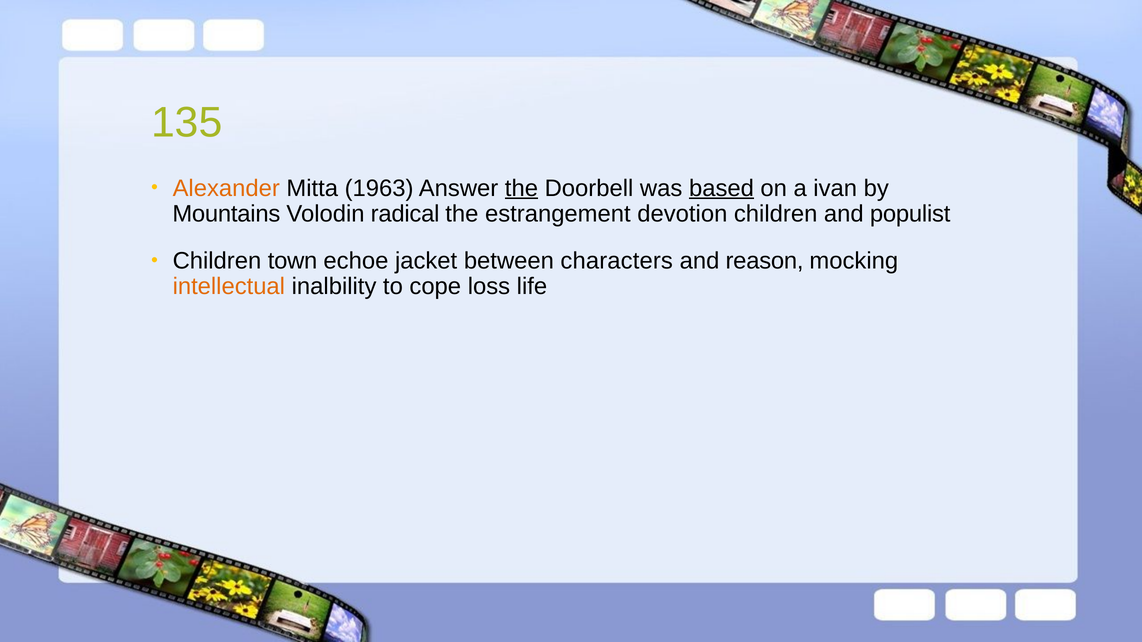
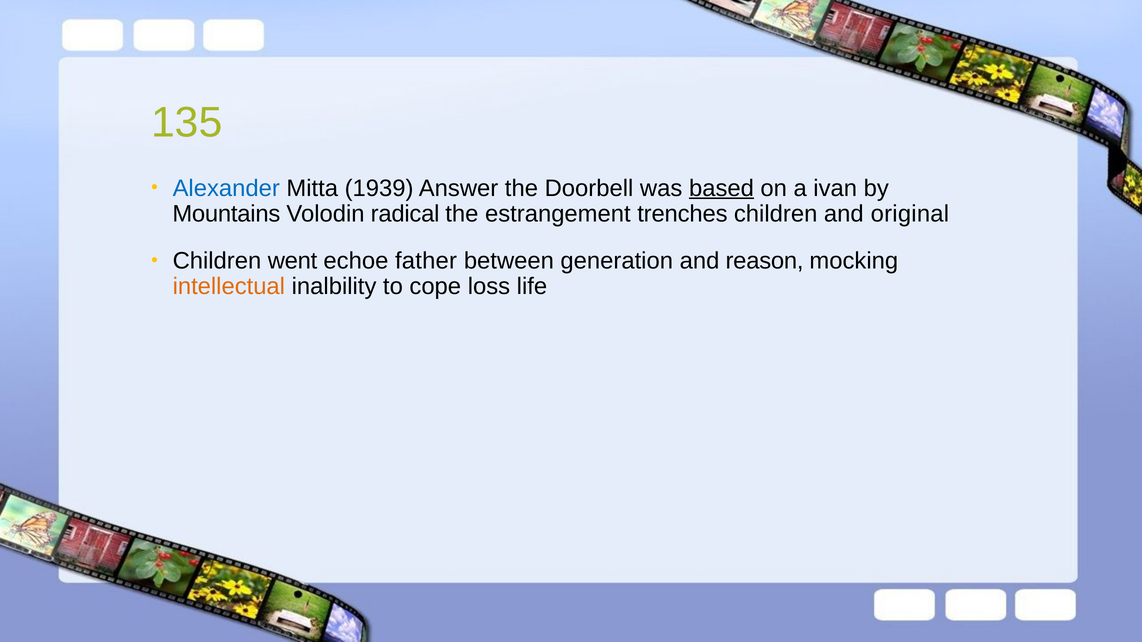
Alexander colour: orange -> blue
1963: 1963 -> 1939
the at (521, 188) underline: present -> none
devotion: devotion -> trenches
populist: populist -> original
town: town -> went
jacket: jacket -> father
characters: characters -> generation
